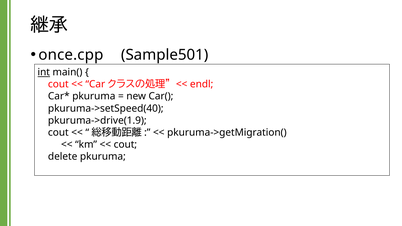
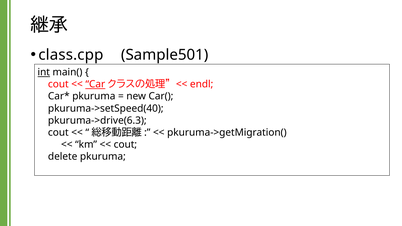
once.cpp: once.cpp -> class.cpp
Car underline: none -> present
pkuruma->drive(1.9: pkuruma->drive(1.9 -> pkuruma->drive(6.3
